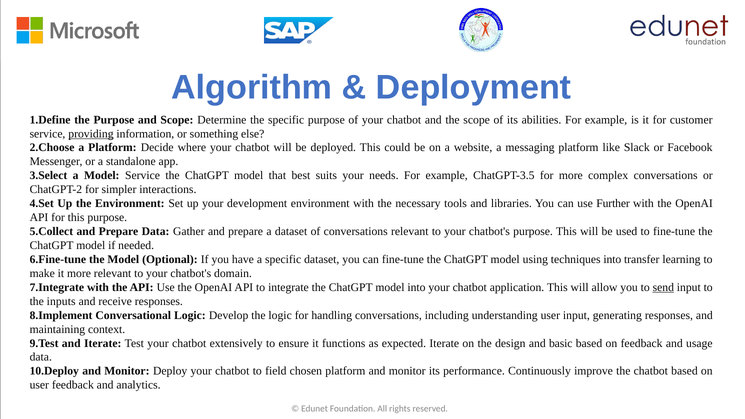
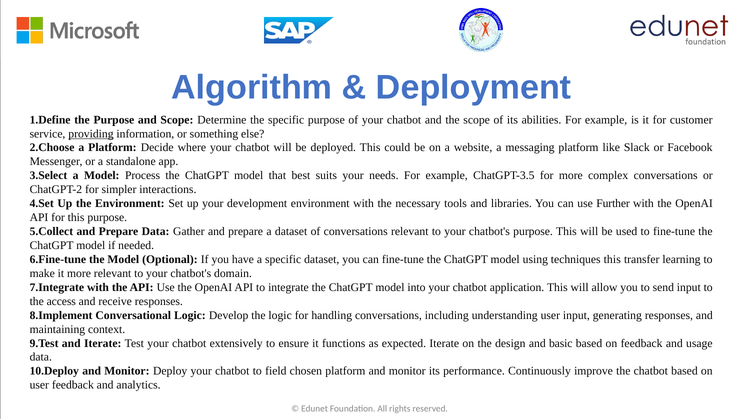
Model Service: Service -> Process
techniques into: into -> this
send underline: present -> none
inputs: inputs -> access
